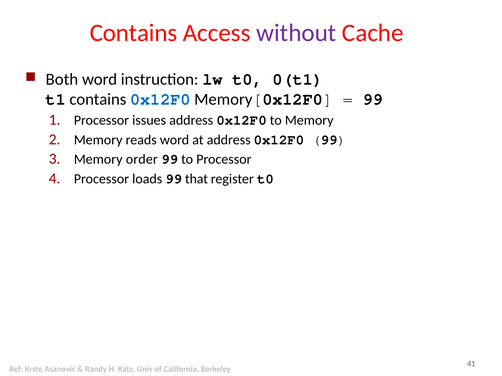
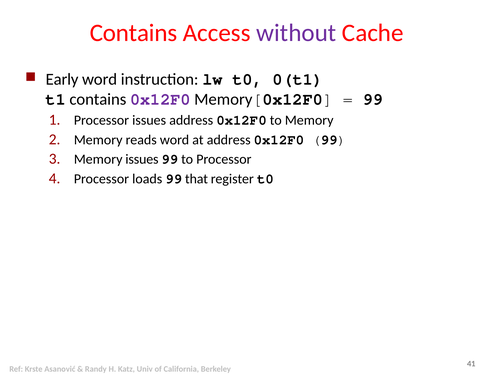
Both: Both -> Early
0x12F0 at (160, 100) colour: blue -> purple
Memory order: order -> issues
